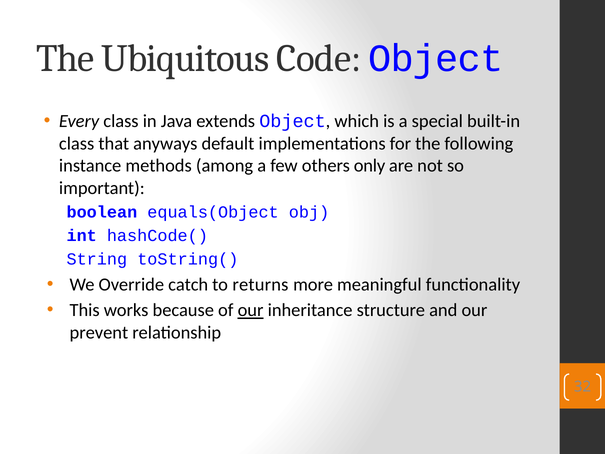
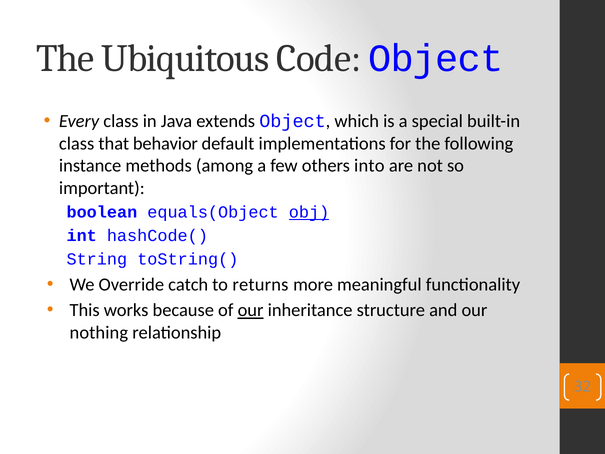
anyways: anyways -> behavior
only: only -> into
obj underline: none -> present
prevent: prevent -> nothing
